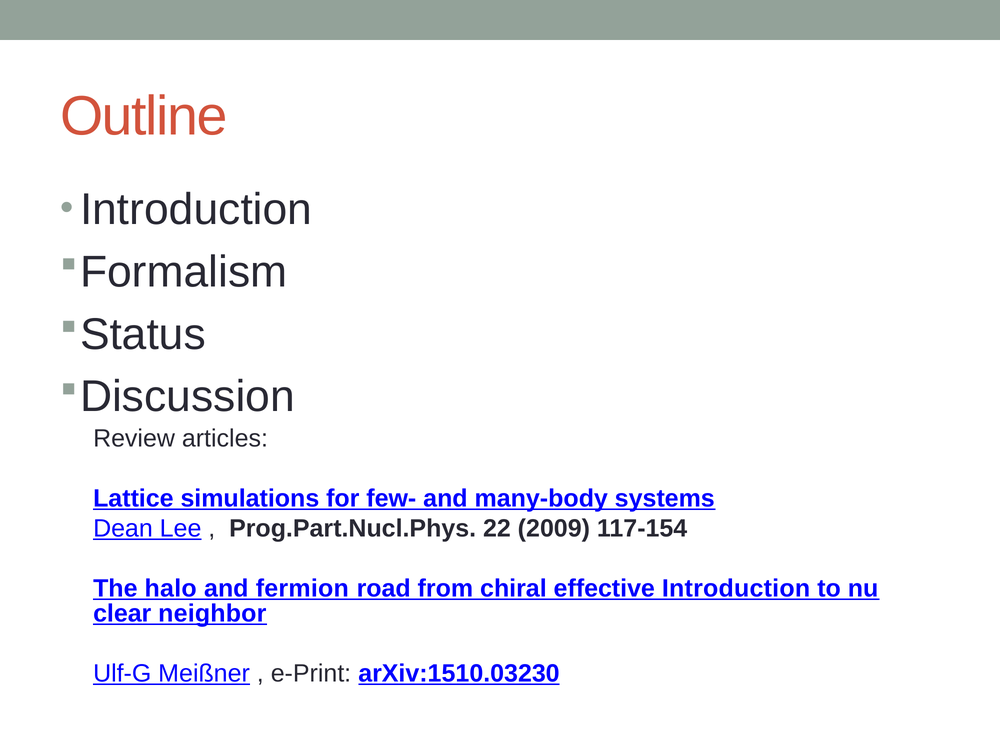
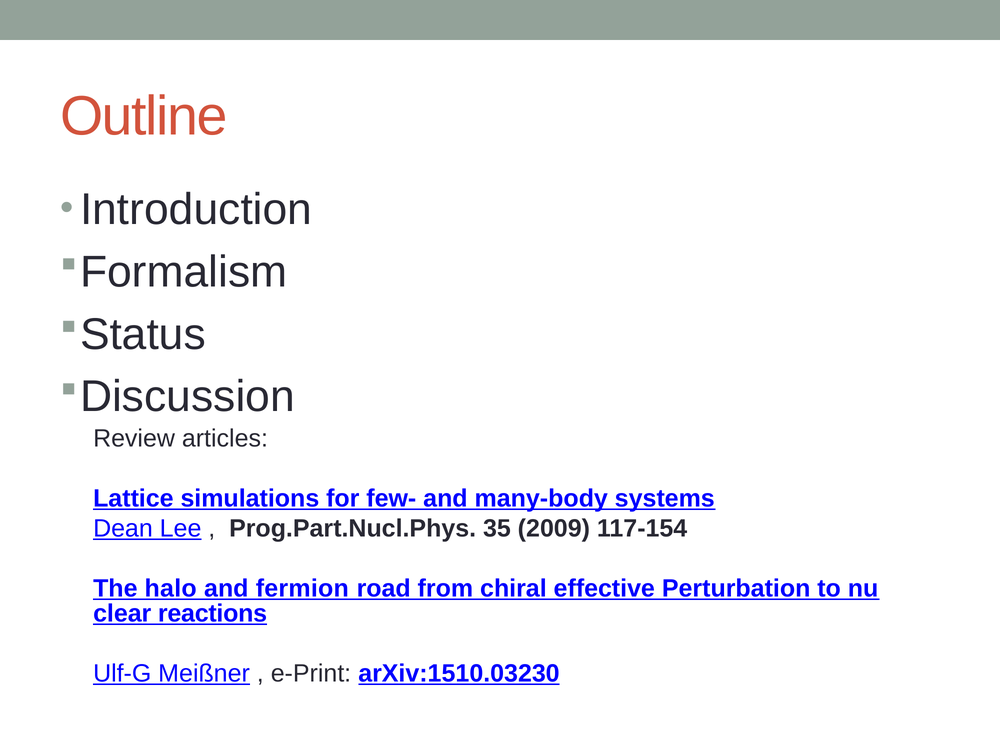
22: 22 -> 35
effective Introduction: Introduction -> Perturbation
neighbor: neighbor -> reactions
